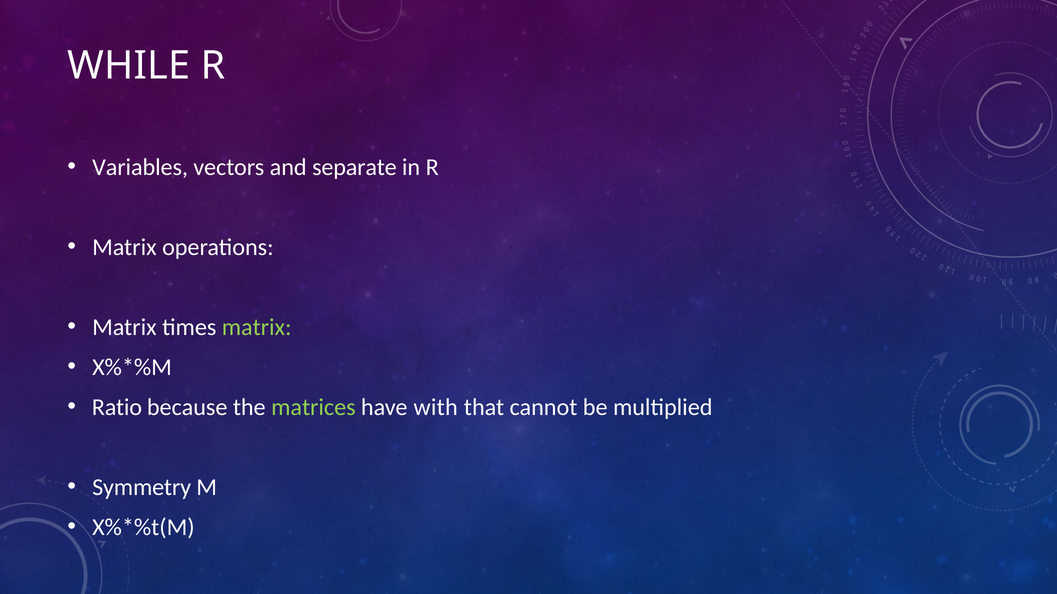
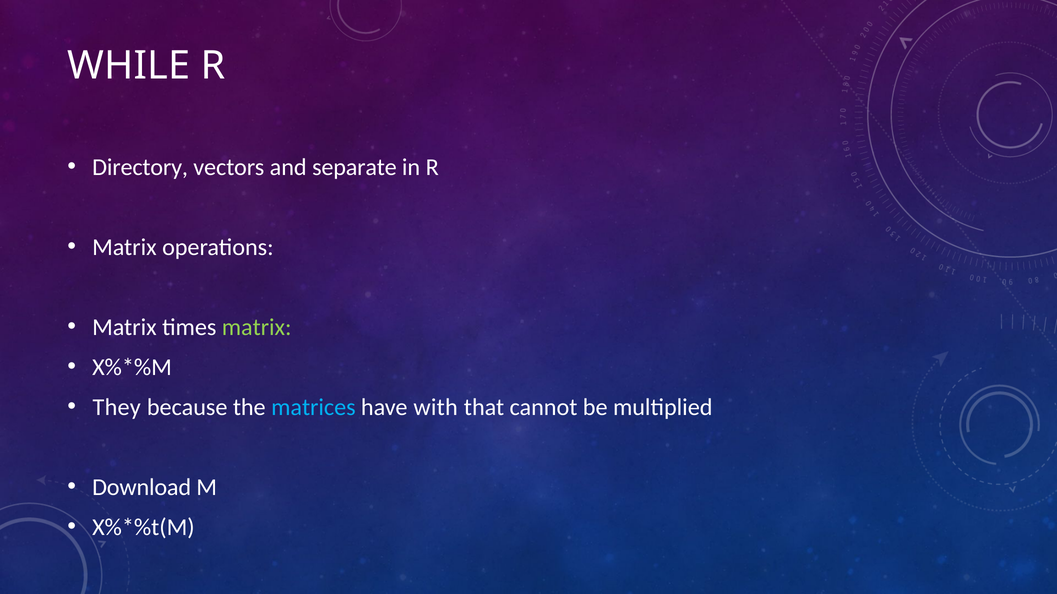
Variables: Variables -> Directory
Ratio: Ratio -> They
matrices colour: light green -> light blue
Symmetry: Symmetry -> Download
